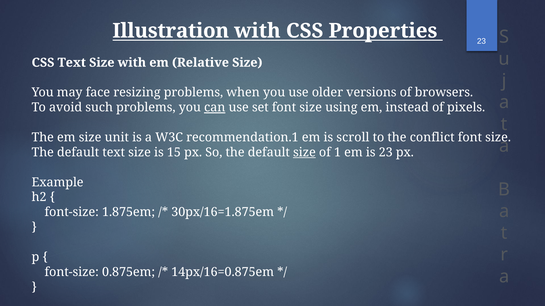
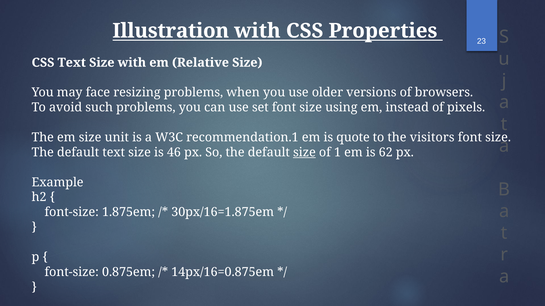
can underline: present -> none
scroll: scroll -> quote
conflict: conflict -> visitors
15: 15 -> 46
is 23: 23 -> 62
